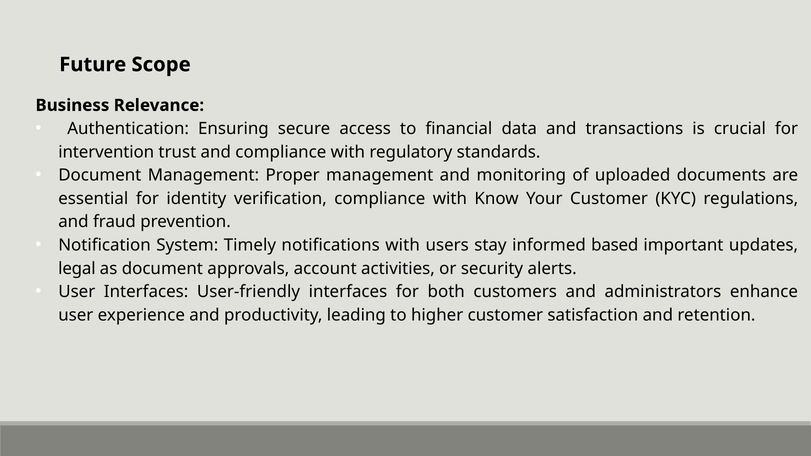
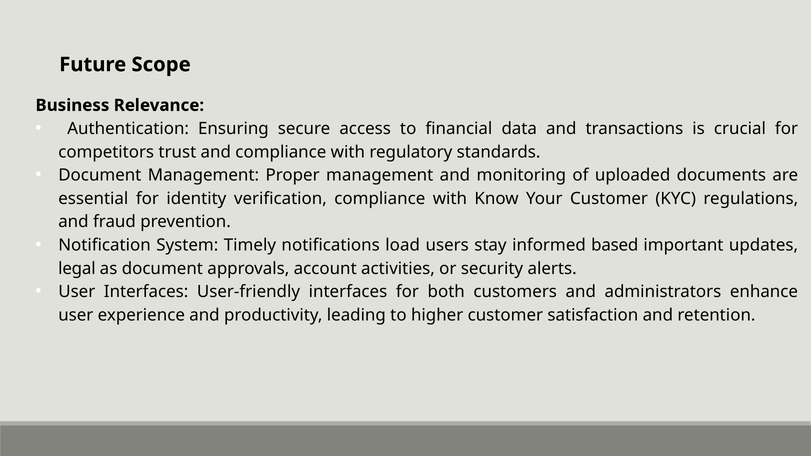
intervention: intervention -> competitors
notifications with: with -> load
